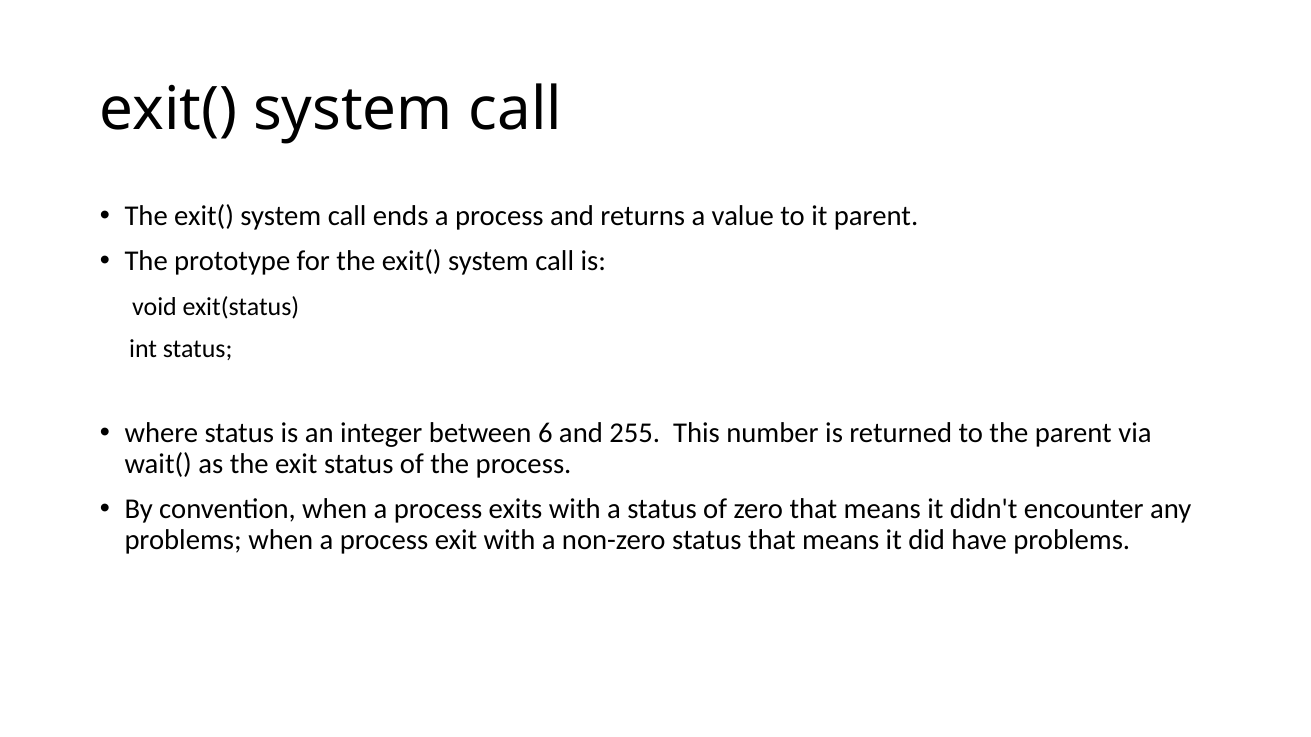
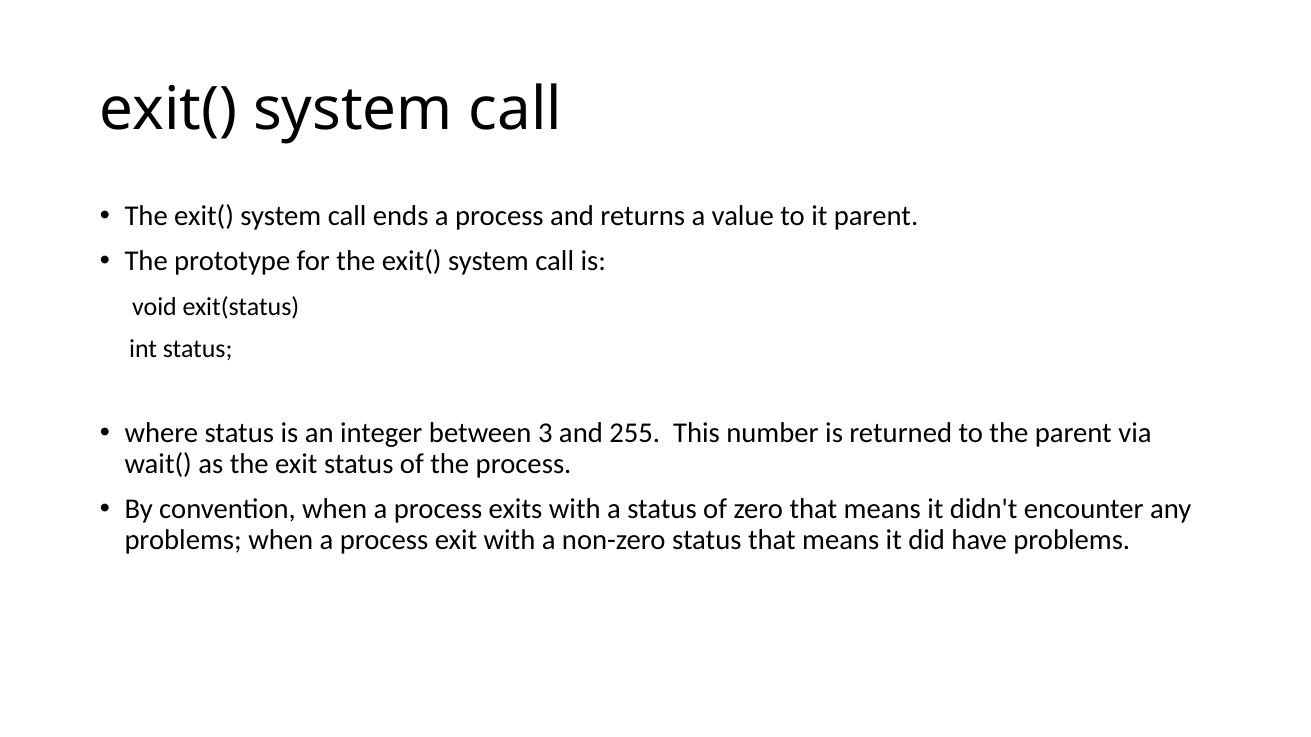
6: 6 -> 3
